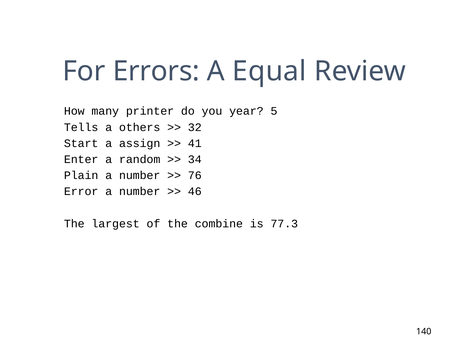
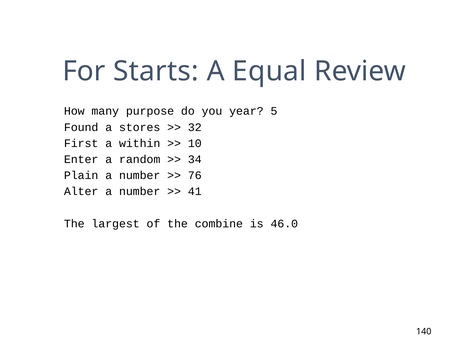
Errors: Errors -> Starts
printer: printer -> purpose
Tells: Tells -> Found
others: others -> stores
Start: Start -> First
assign: assign -> within
41: 41 -> 10
Error: Error -> Alter
46: 46 -> 41
77.3: 77.3 -> 46.0
